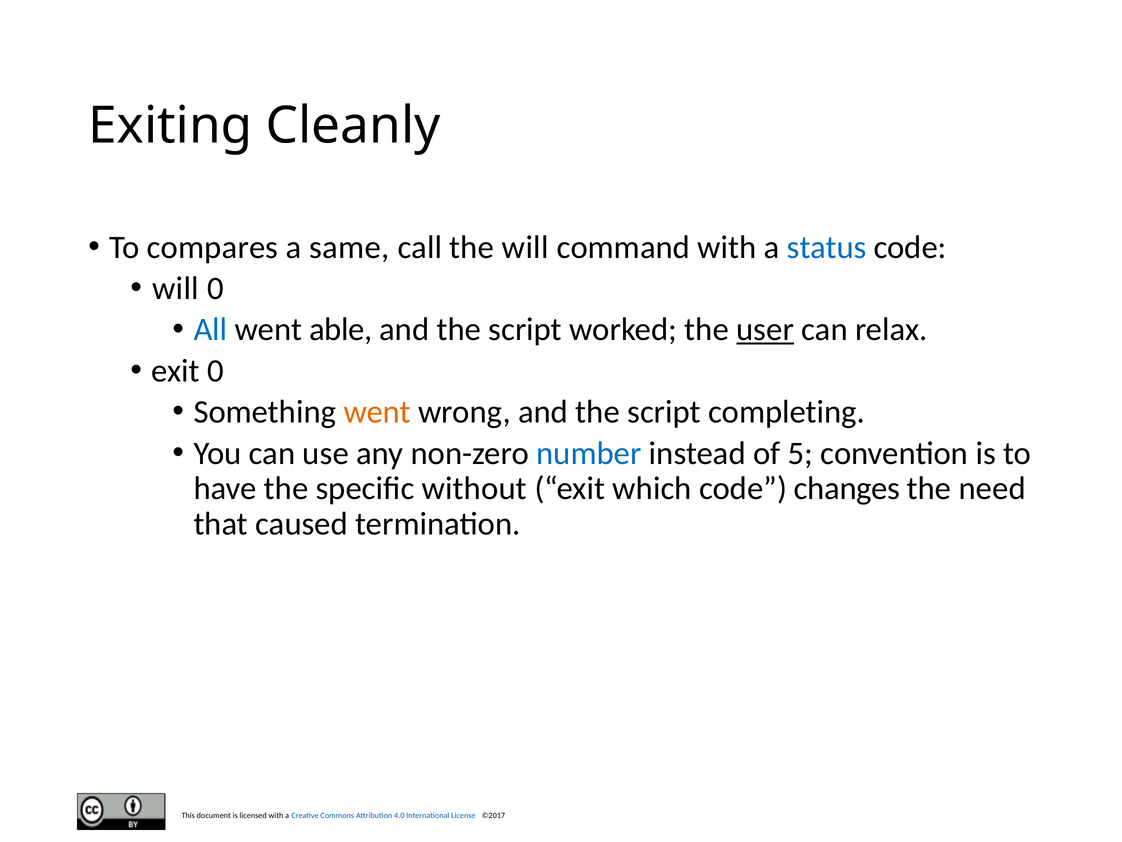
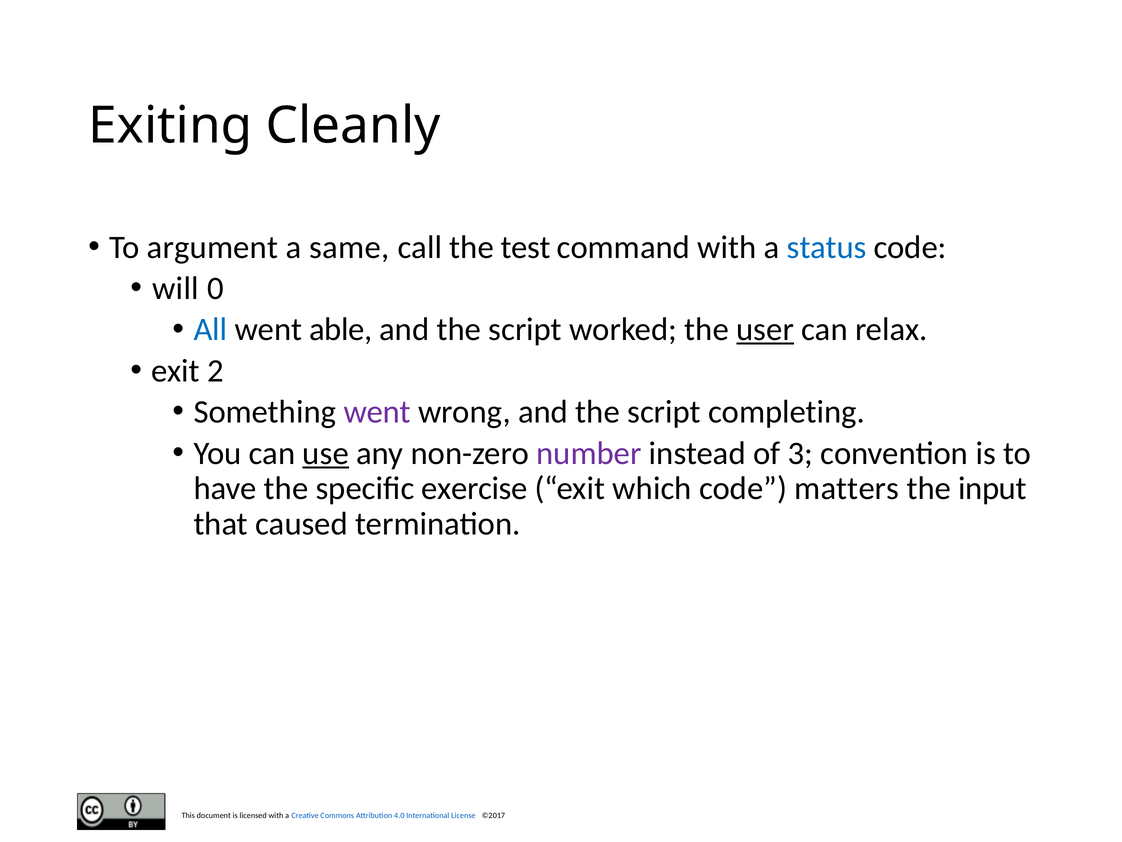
compares: compares -> argument
the will: will -> test
exit 0: 0 -> 2
went at (377, 412) colour: orange -> purple
use underline: none -> present
number colour: blue -> purple
5: 5 -> 3
without: without -> exercise
changes: changes -> matters
need: need -> input
